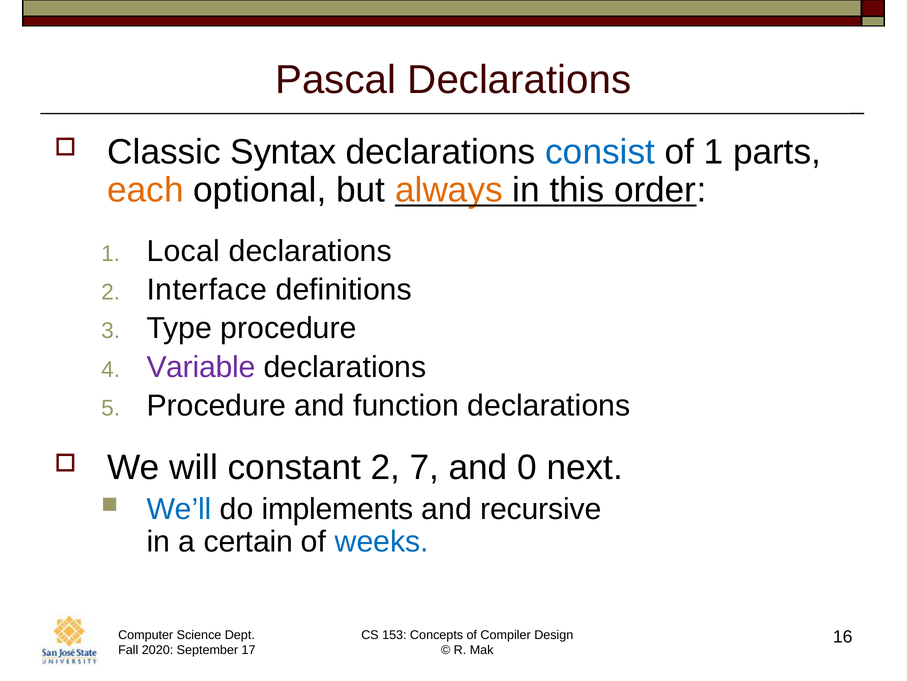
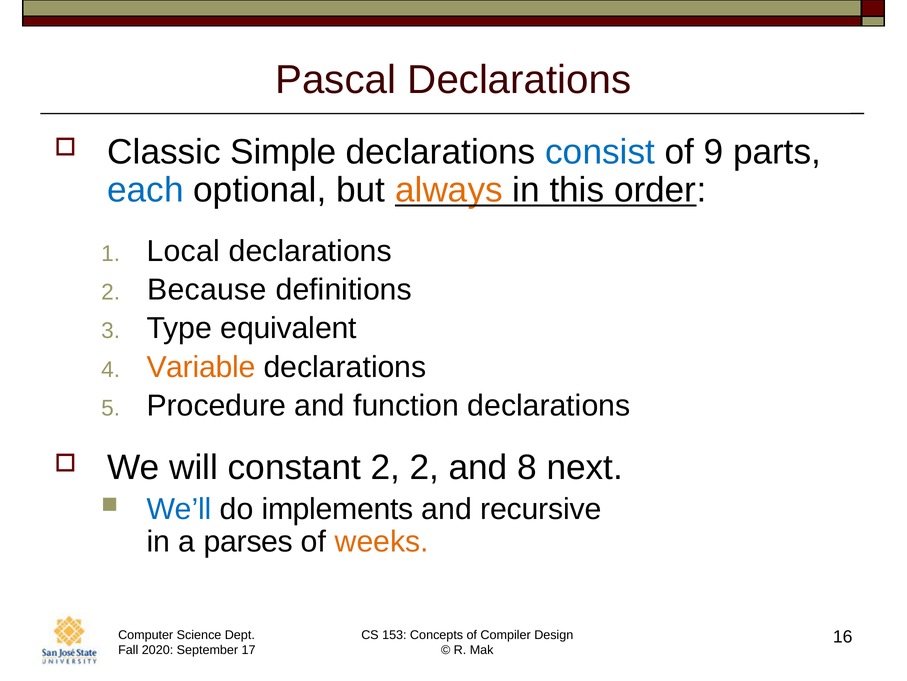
Syntax: Syntax -> Simple
of 1: 1 -> 9
each colour: orange -> blue
Interface: Interface -> Because
Type procedure: procedure -> equivalent
Variable colour: purple -> orange
2 7: 7 -> 2
0: 0 -> 8
certain: certain -> parses
weeks colour: blue -> orange
